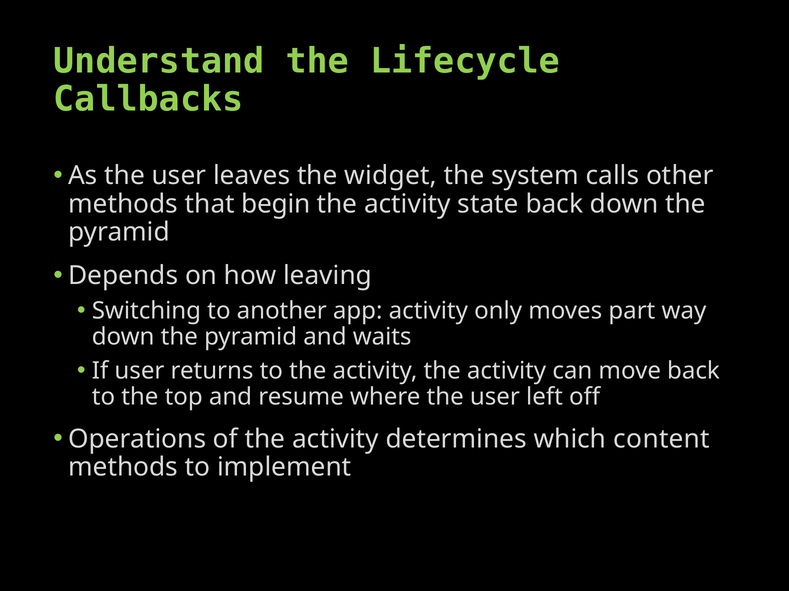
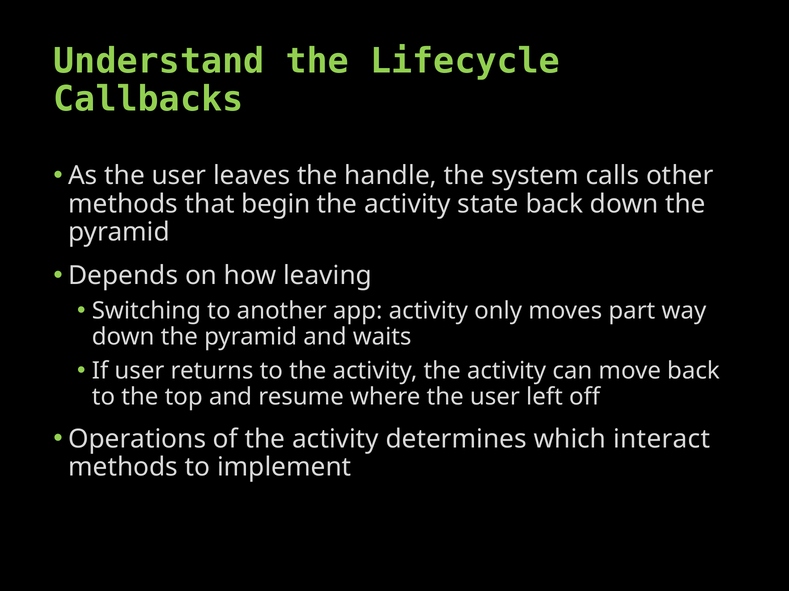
widget: widget -> handle
content: content -> interact
